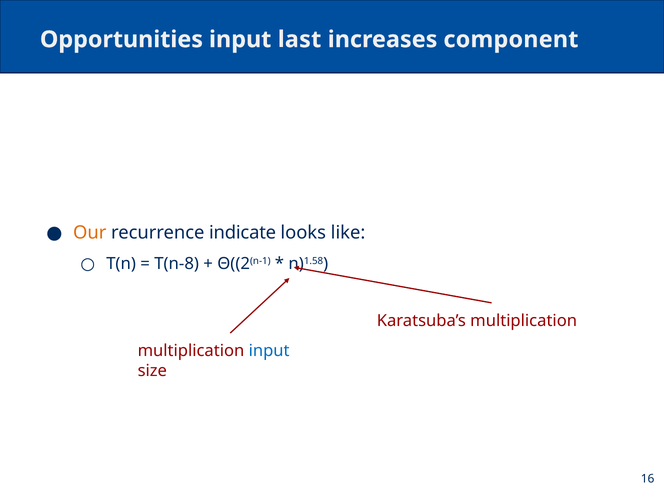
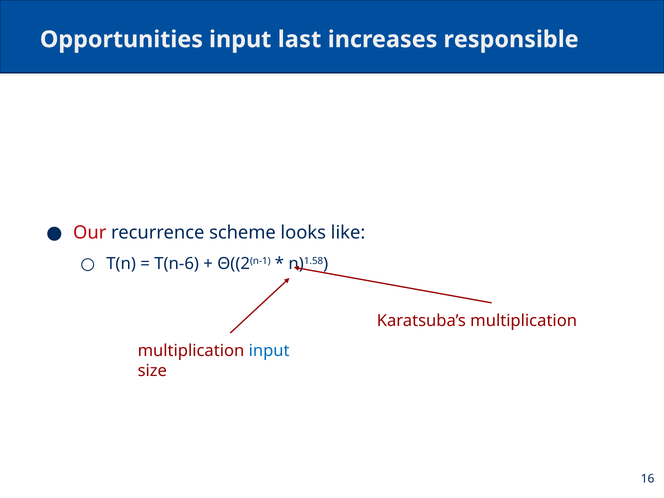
component: component -> responsible
Our colour: orange -> red
indicate: indicate -> scheme
T(n-8: T(n-8 -> T(n-6
